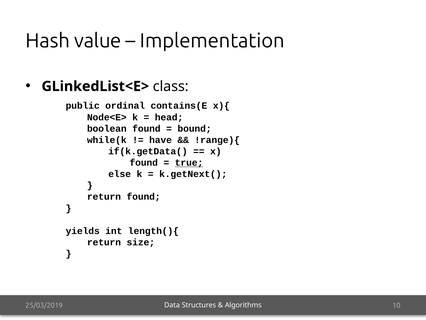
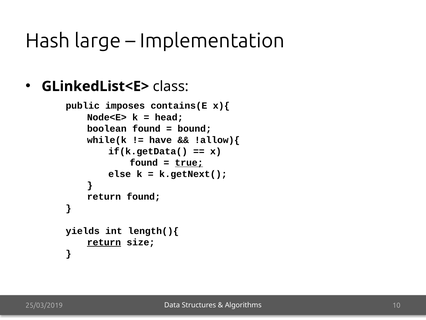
value: value -> large
ordinal: ordinal -> imposes
!range){: !range){ -> !allow){
return at (104, 242) underline: none -> present
